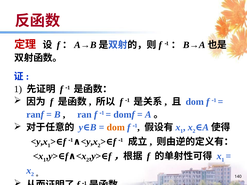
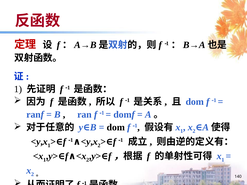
dom at (116, 127) colour: orange -> black
